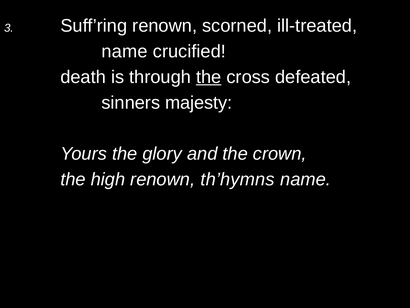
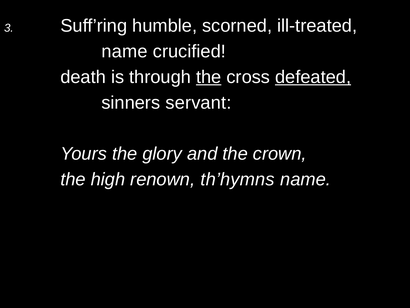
Suff’ring renown: renown -> humble
defeated underline: none -> present
majesty: majesty -> servant
